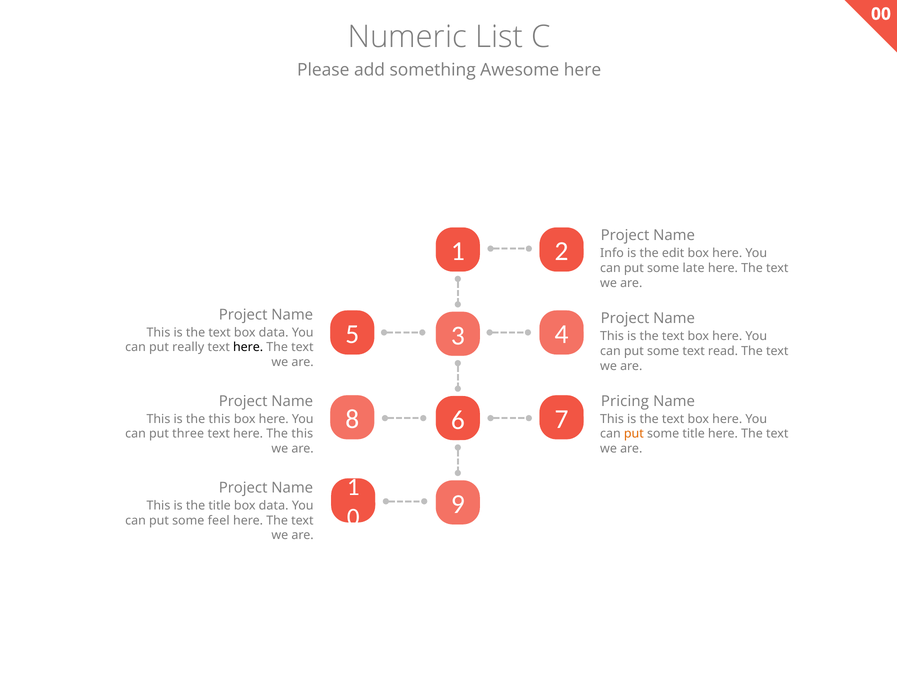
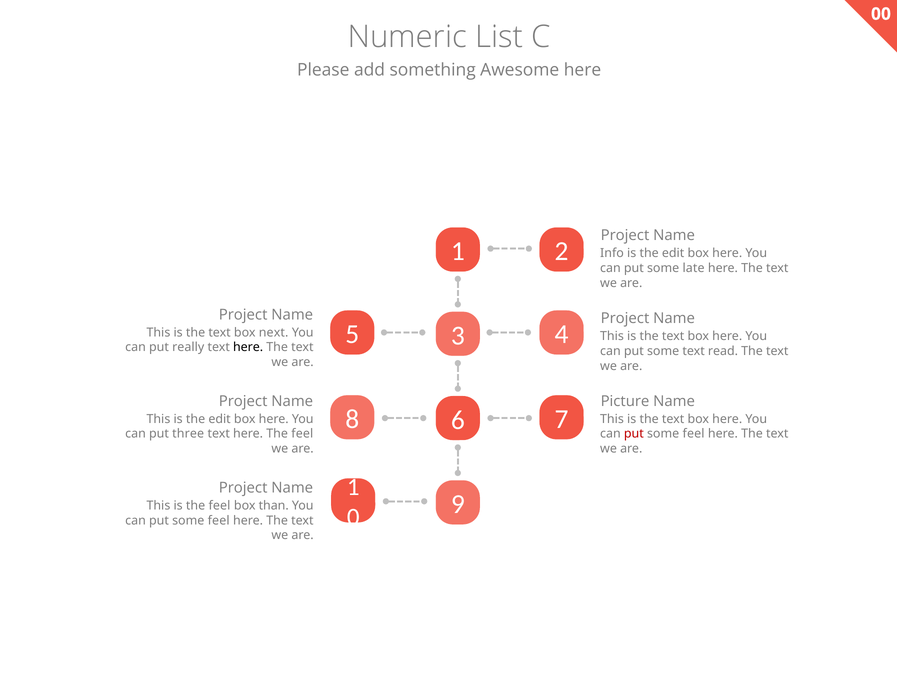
text box data: data -> next
Pricing: Pricing -> Picture
This is the this: this -> edit
here The this: this -> feel
put at (634, 434) colour: orange -> red
title at (694, 434): title -> feel
is the title: title -> feel
data at (274, 505): data -> than
